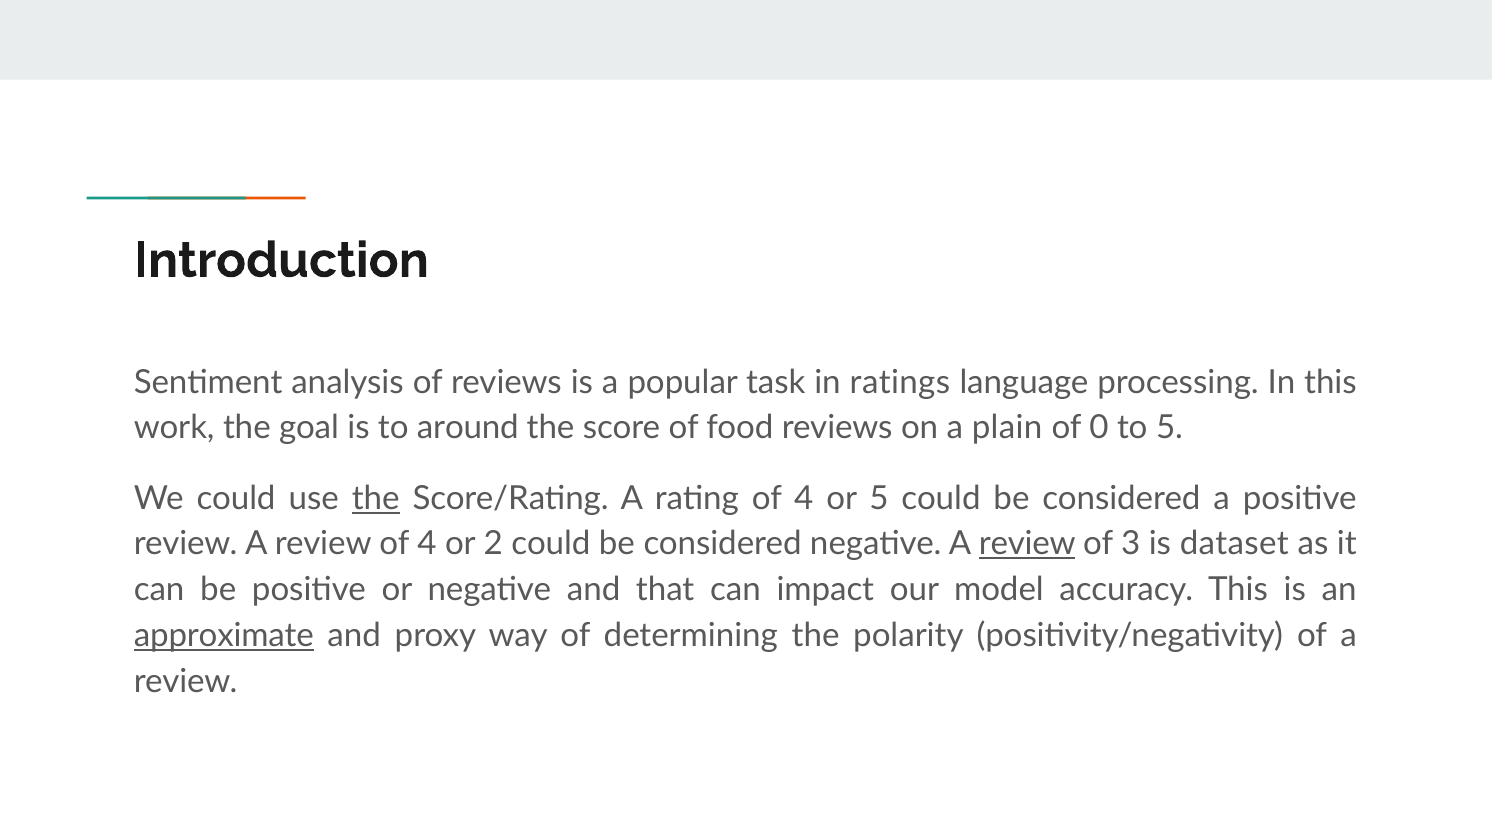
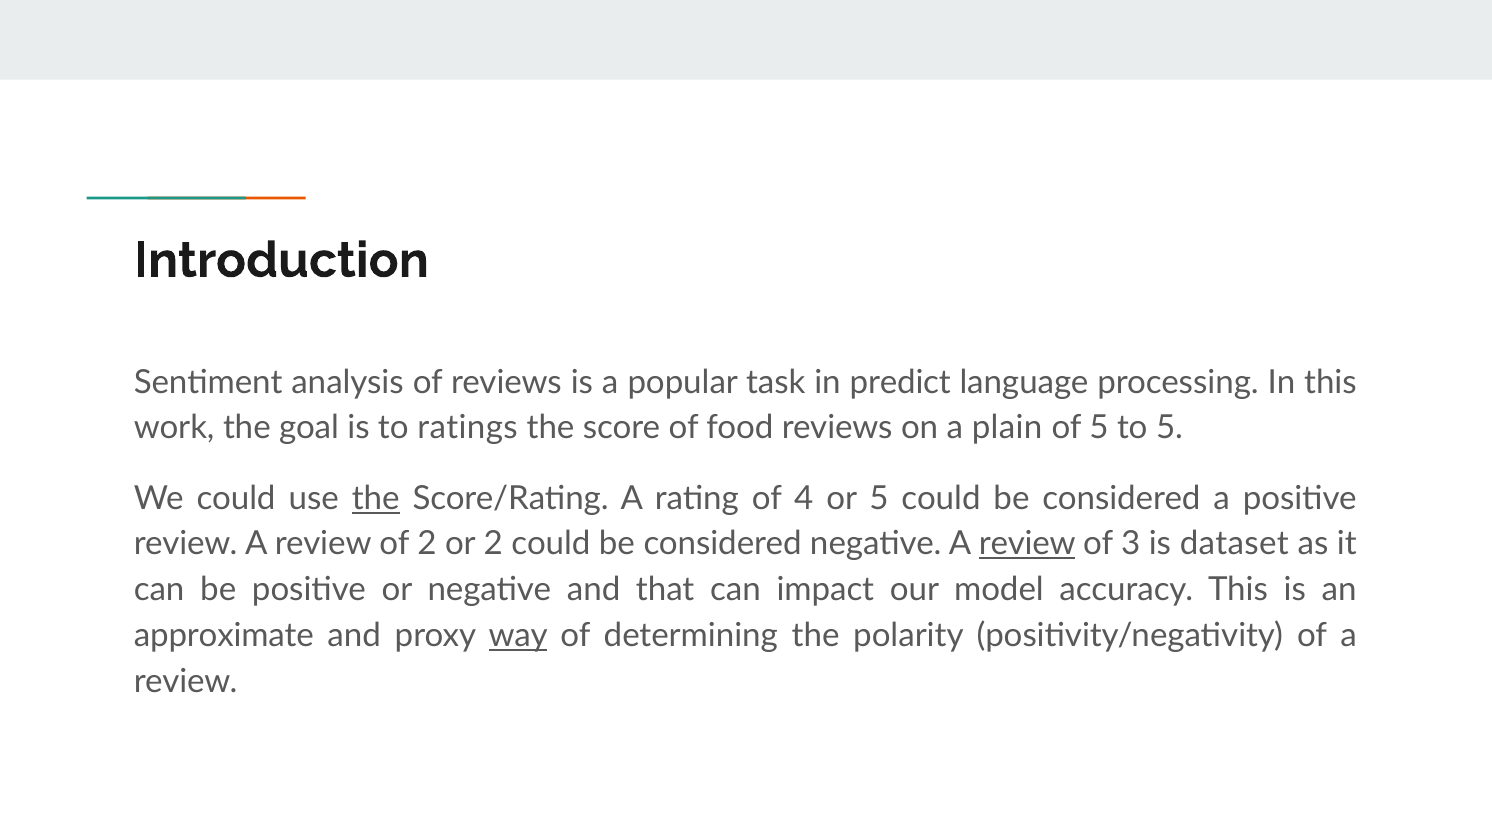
ratings: ratings -> predict
around: around -> ratings
of 0: 0 -> 5
review of 4: 4 -> 2
approximate underline: present -> none
way underline: none -> present
